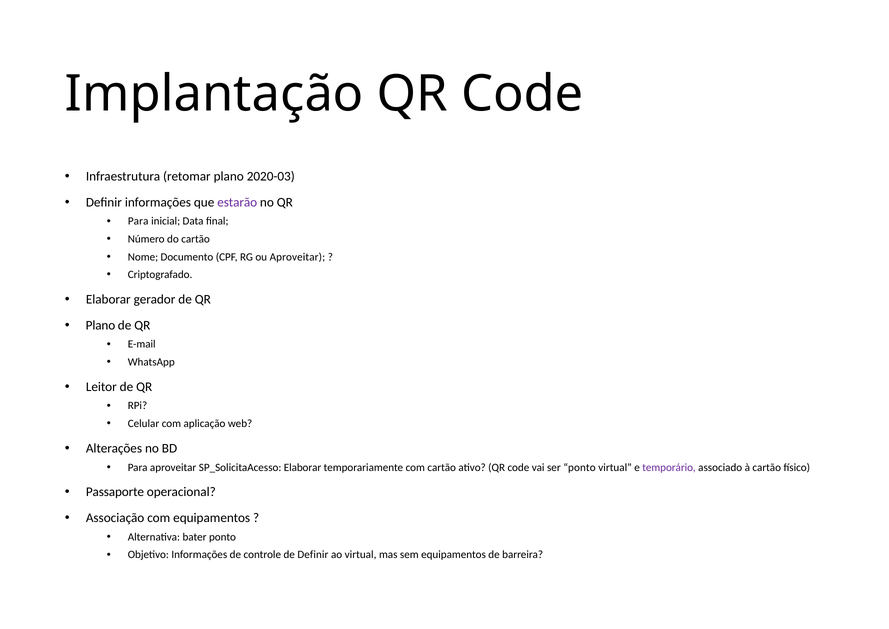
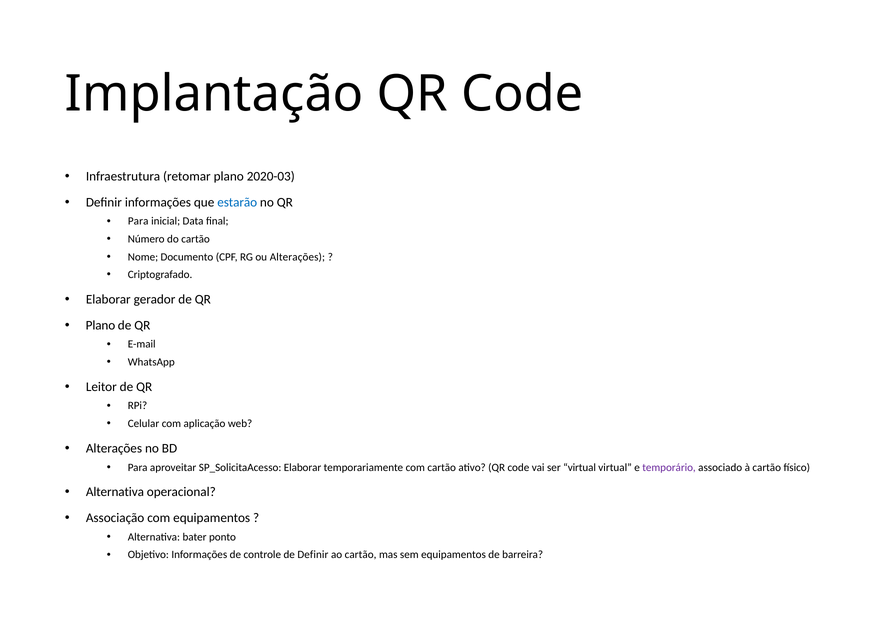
estarão colour: purple -> blue
ou Aproveitar: Aproveitar -> Alterações
ser ponto: ponto -> virtual
Passaporte at (115, 492): Passaporte -> Alternativa
ao virtual: virtual -> cartão
